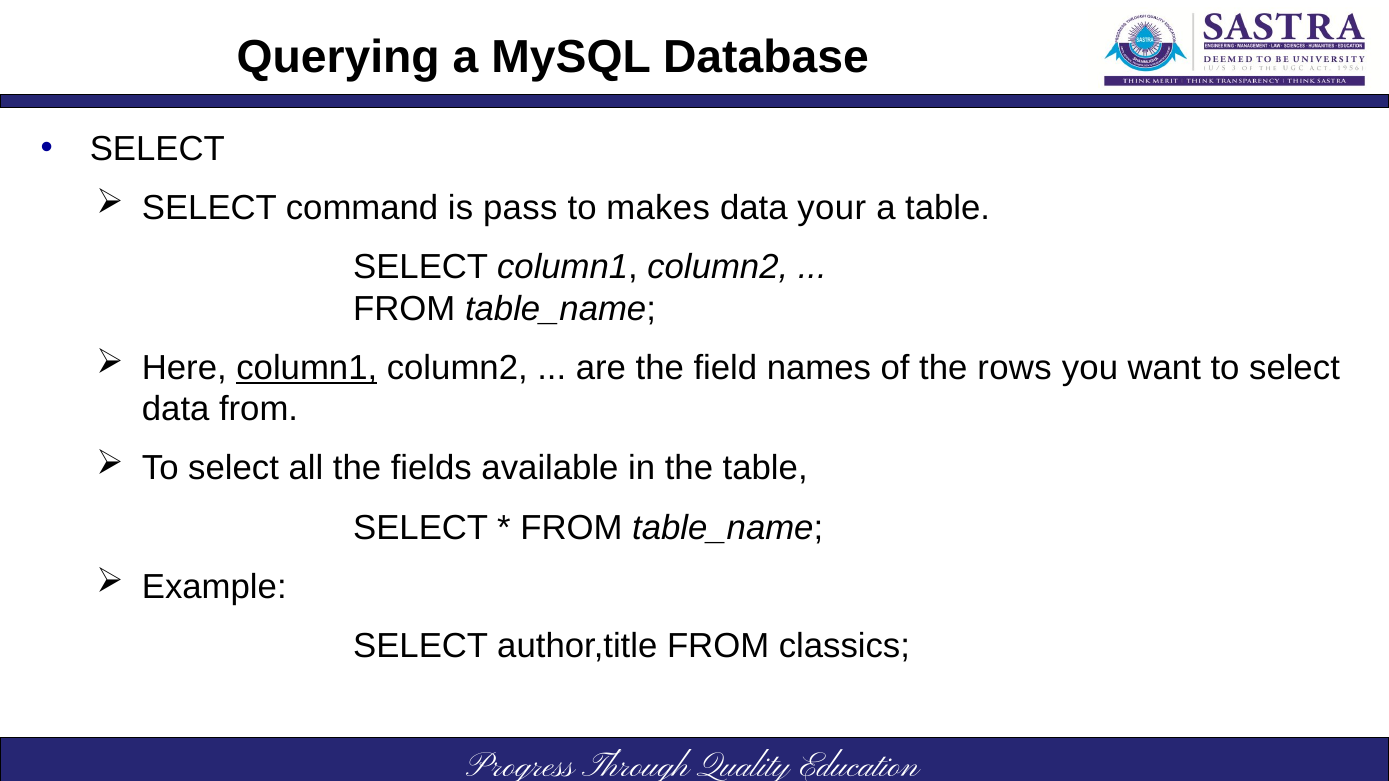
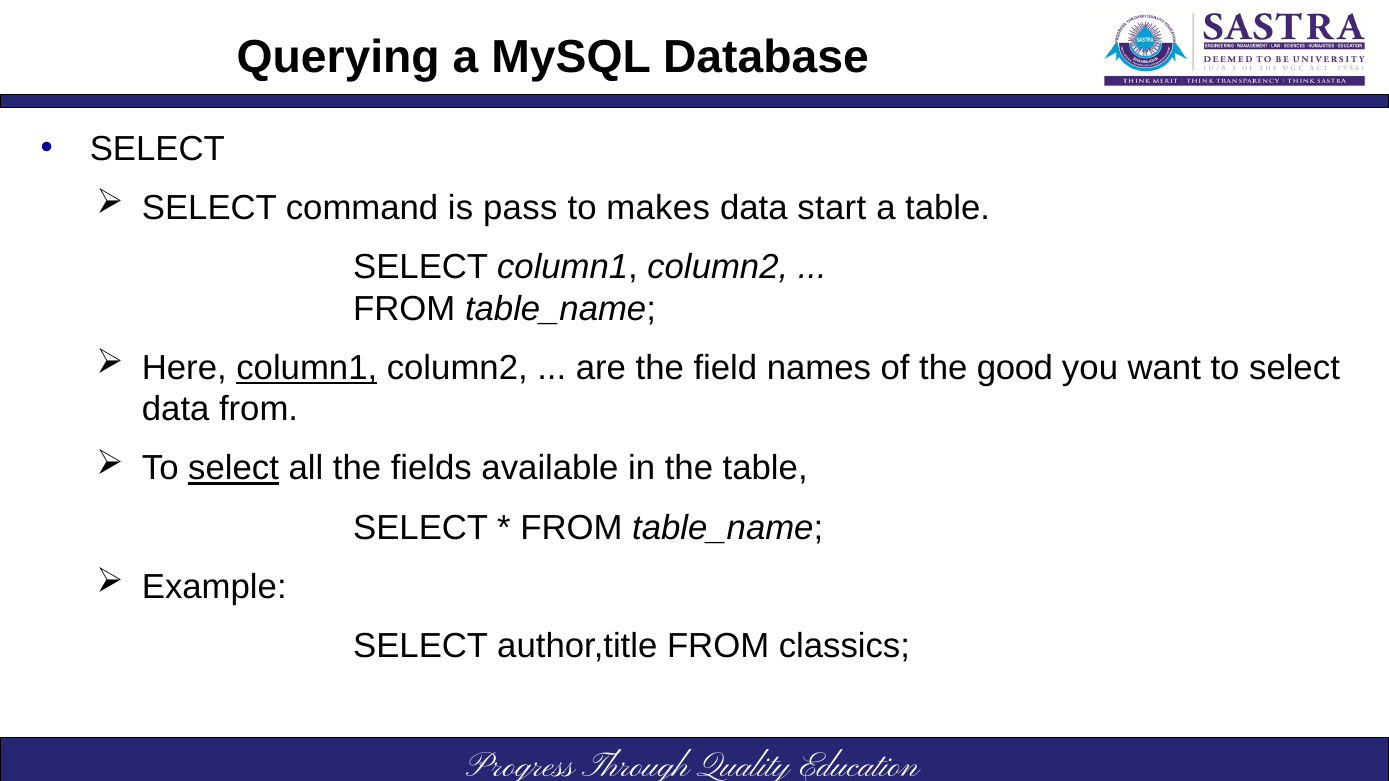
your: your -> start
rows: rows -> good
select at (234, 469) underline: none -> present
